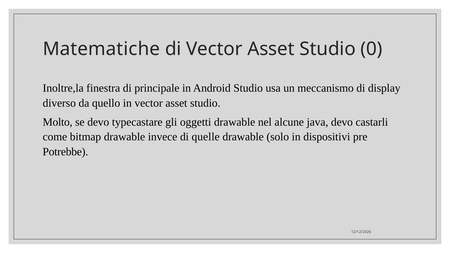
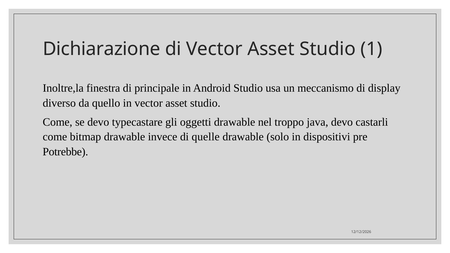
Matematiche: Matematiche -> Dichiarazione
0: 0 -> 1
Molto at (58, 122): Molto -> Come
alcune: alcune -> troppo
